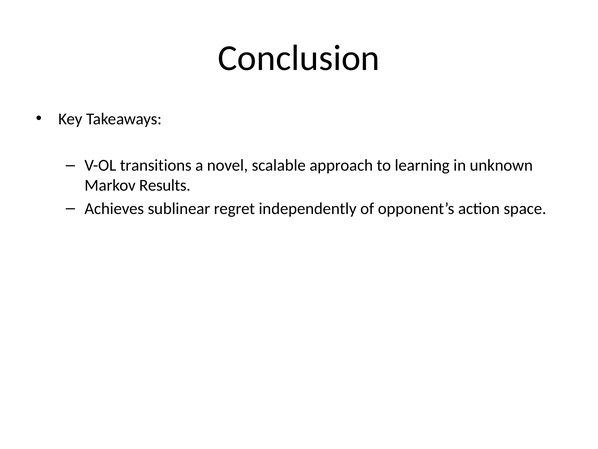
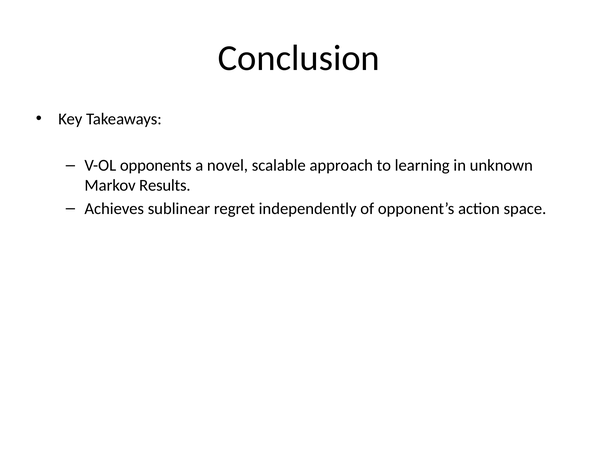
transitions: transitions -> opponents
